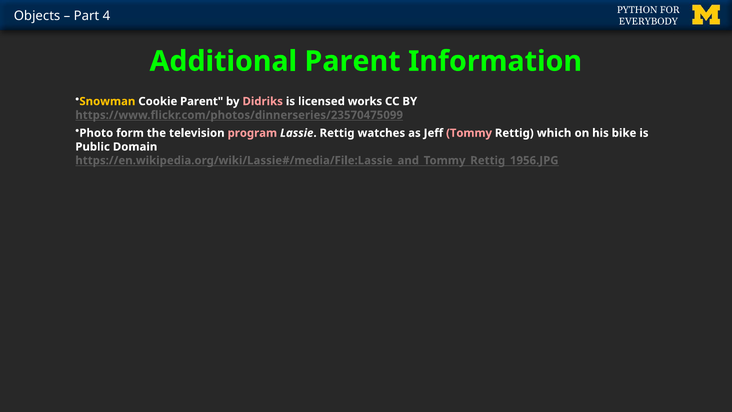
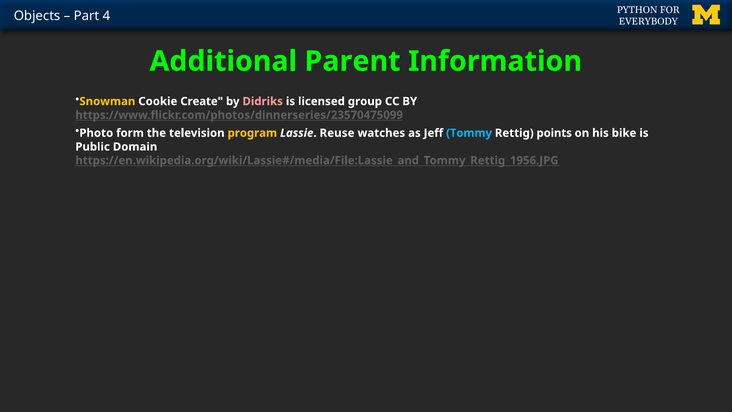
Cookie Parent: Parent -> Create
works: works -> group
program colour: pink -> yellow
Lassie Rettig: Rettig -> Reuse
Tommy colour: pink -> light blue
which: which -> points
